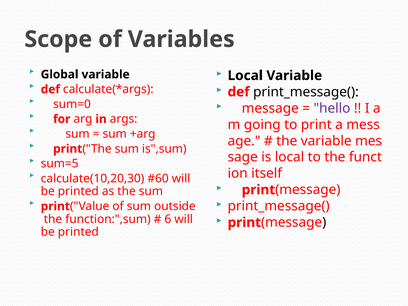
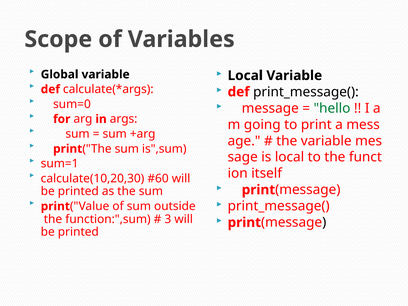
hello colour: purple -> green
sum=5: sum=5 -> sum=1
6: 6 -> 3
